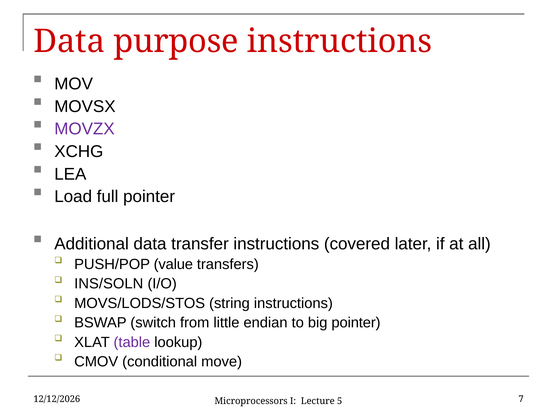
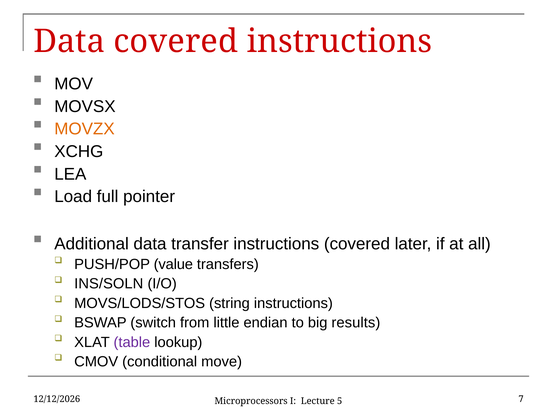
Data purpose: purpose -> covered
MOVZX colour: purple -> orange
big pointer: pointer -> results
